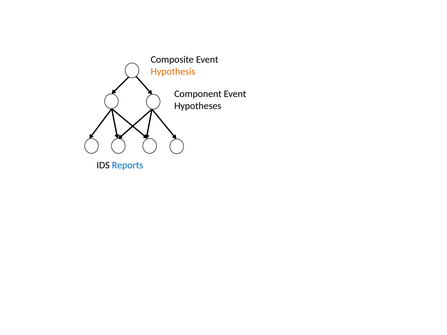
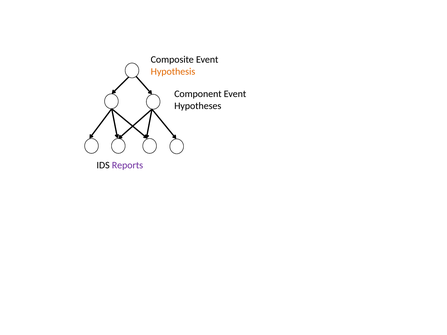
Reports colour: blue -> purple
